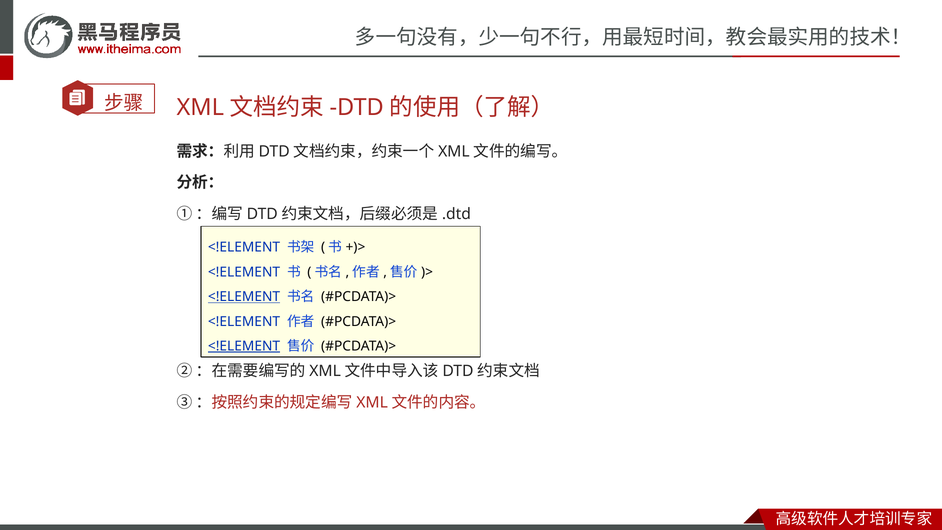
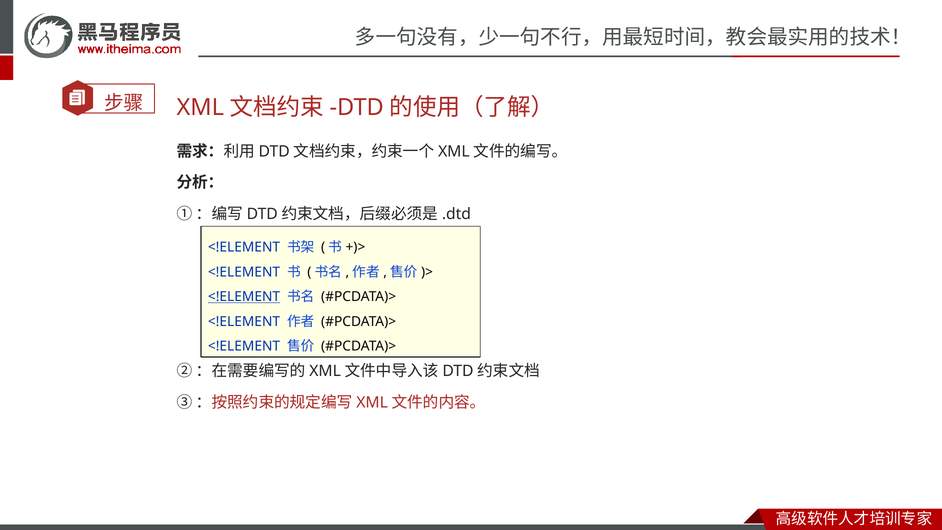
<!ELEMENT at (244, 346) underline: present -> none
